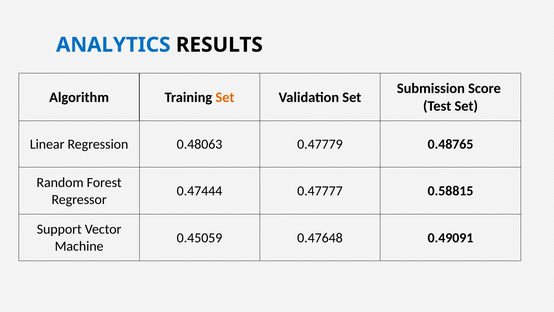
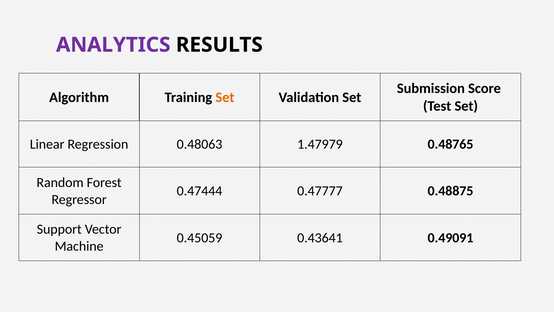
ANALYTICS colour: blue -> purple
0.47779: 0.47779 -> 1.47979
0.58815: 0.58815 -> 0.48875
0.47648: 0.47648 -> 0.43641
